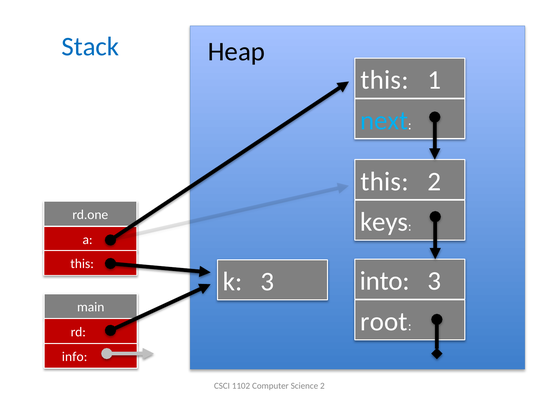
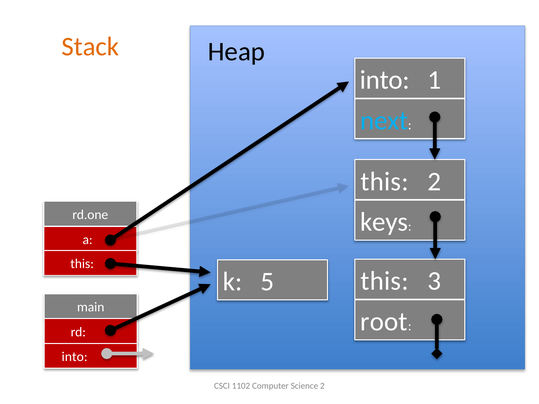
Stack colour: blue -> orange
this at (385, 80): this -> into
into at (385, 281): into -> this
k 3: 3 -> 5
info at (75, 357): info -> into
